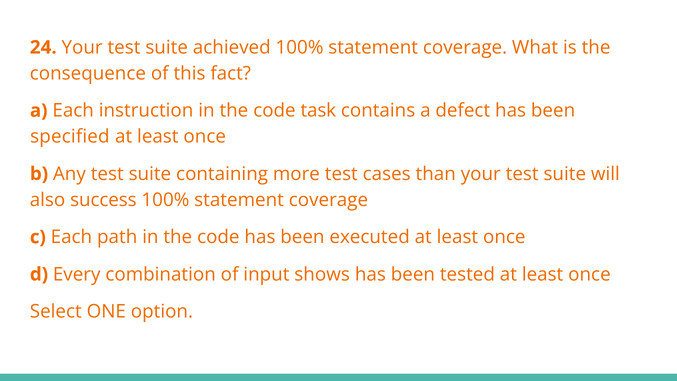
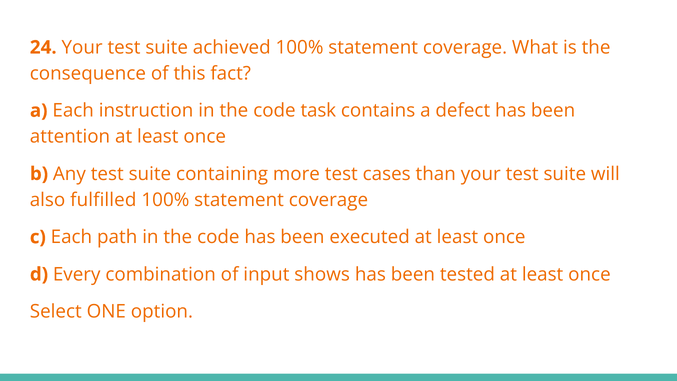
specified: specified -> attention
success: success -> fulfilled
